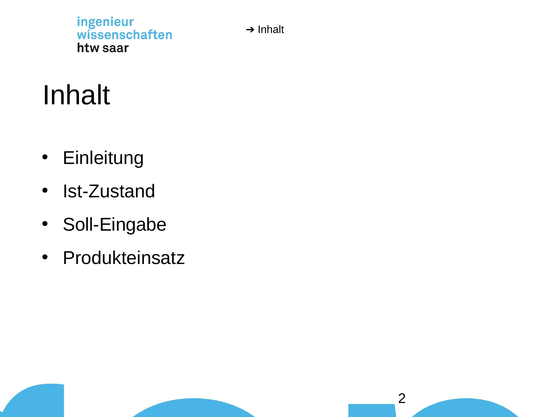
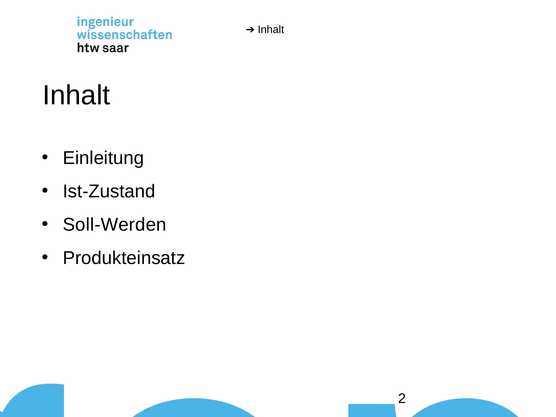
Soll-Eingabe: Soll-Eingabe -> Soll-Werden
